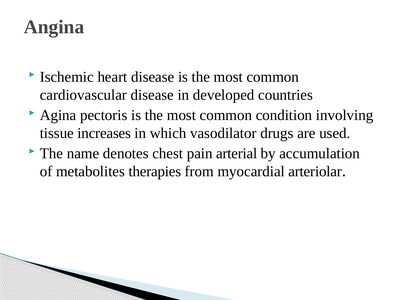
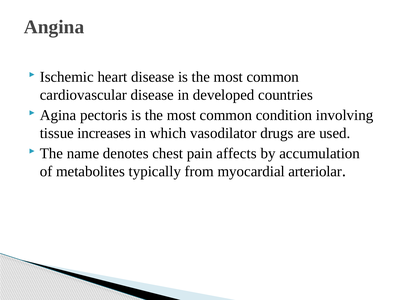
arterial: arterial -> affects
therapies: therapies -> typically
